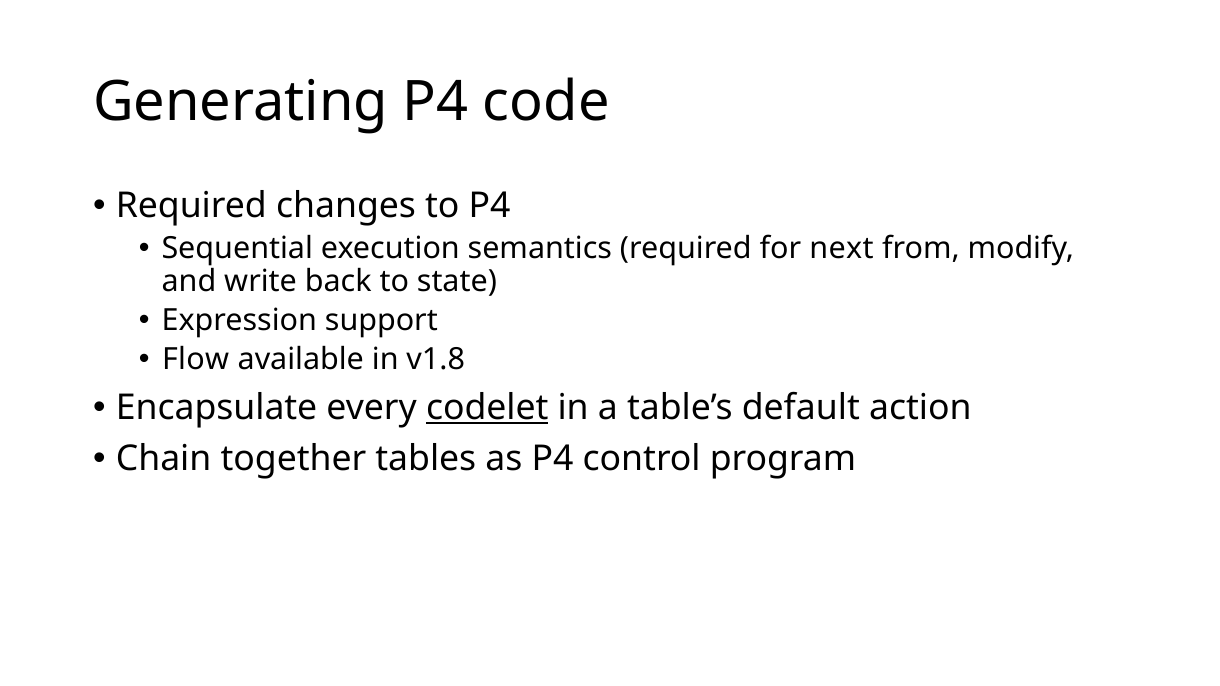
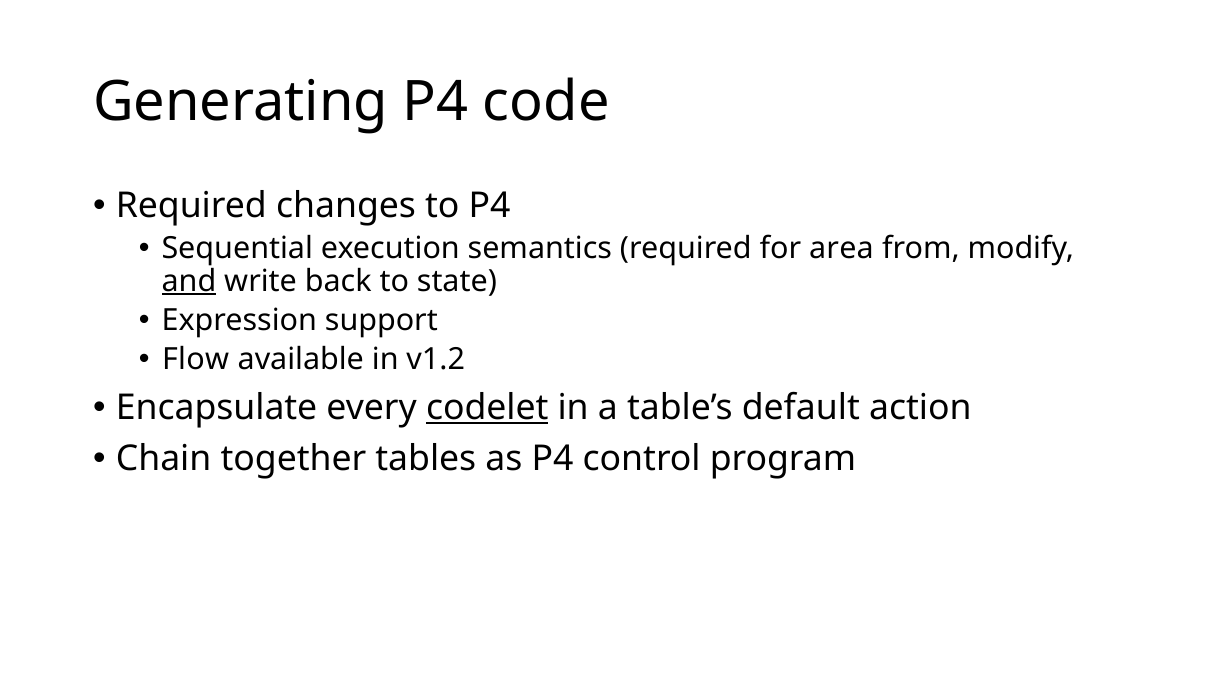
next: next -> area
and underline: none -> present
v1.8: v1.8 -> v1.2
